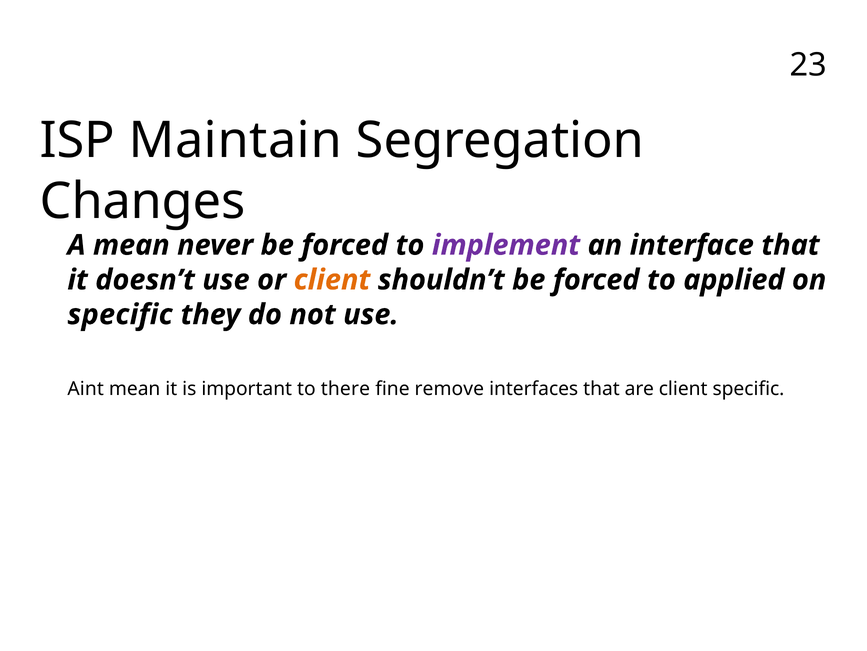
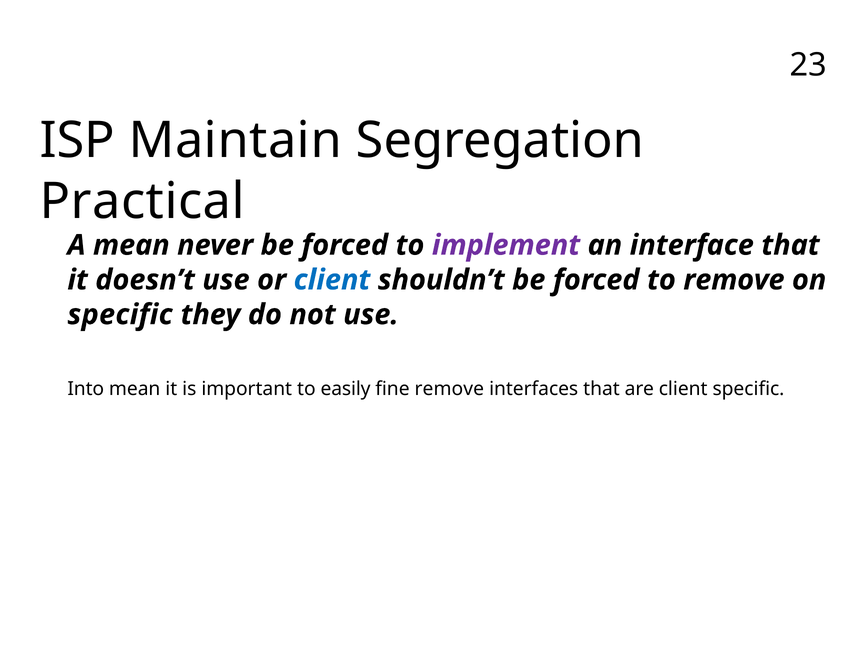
Changes: Changes -> Practical
client at (332, 280) colour: orange -> blue
to applied: applied -> remove
Aint: Aint -> Into
there: there -> easily
